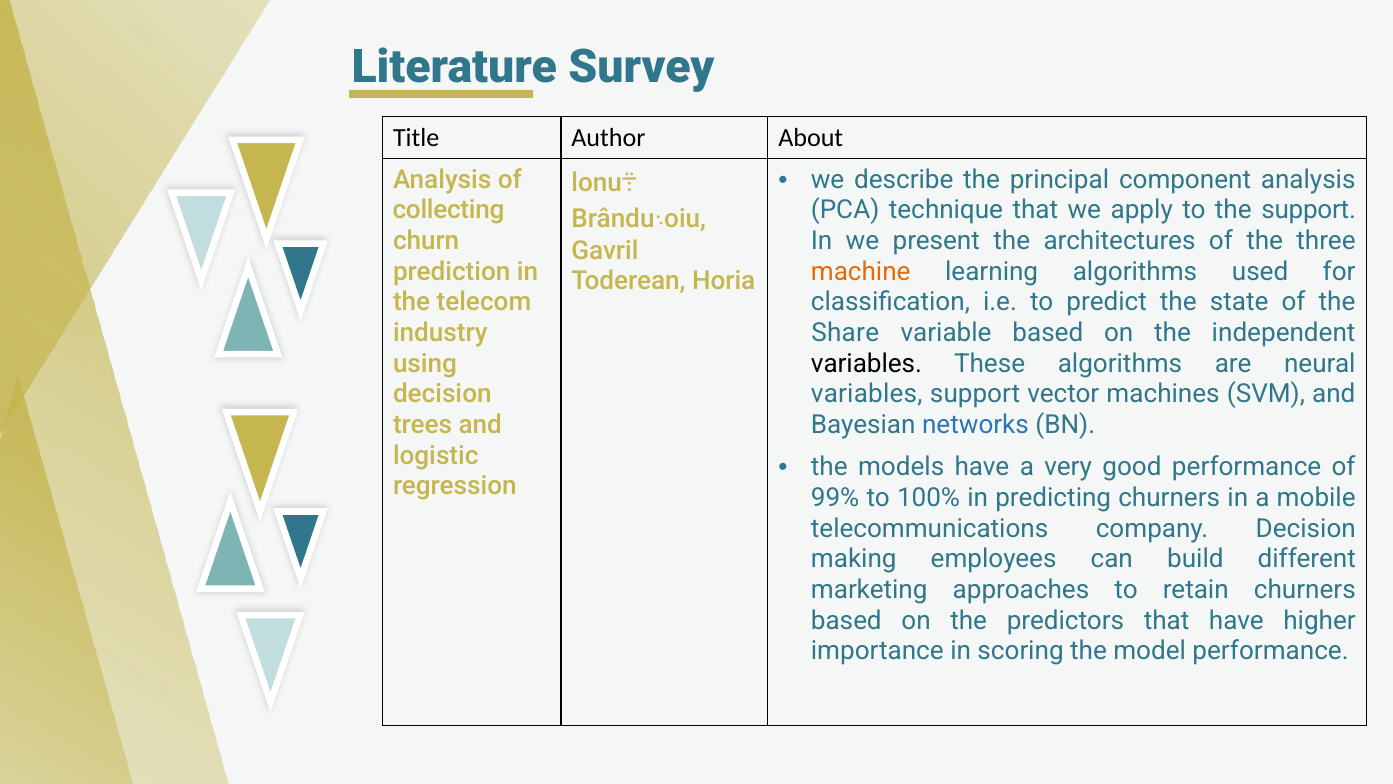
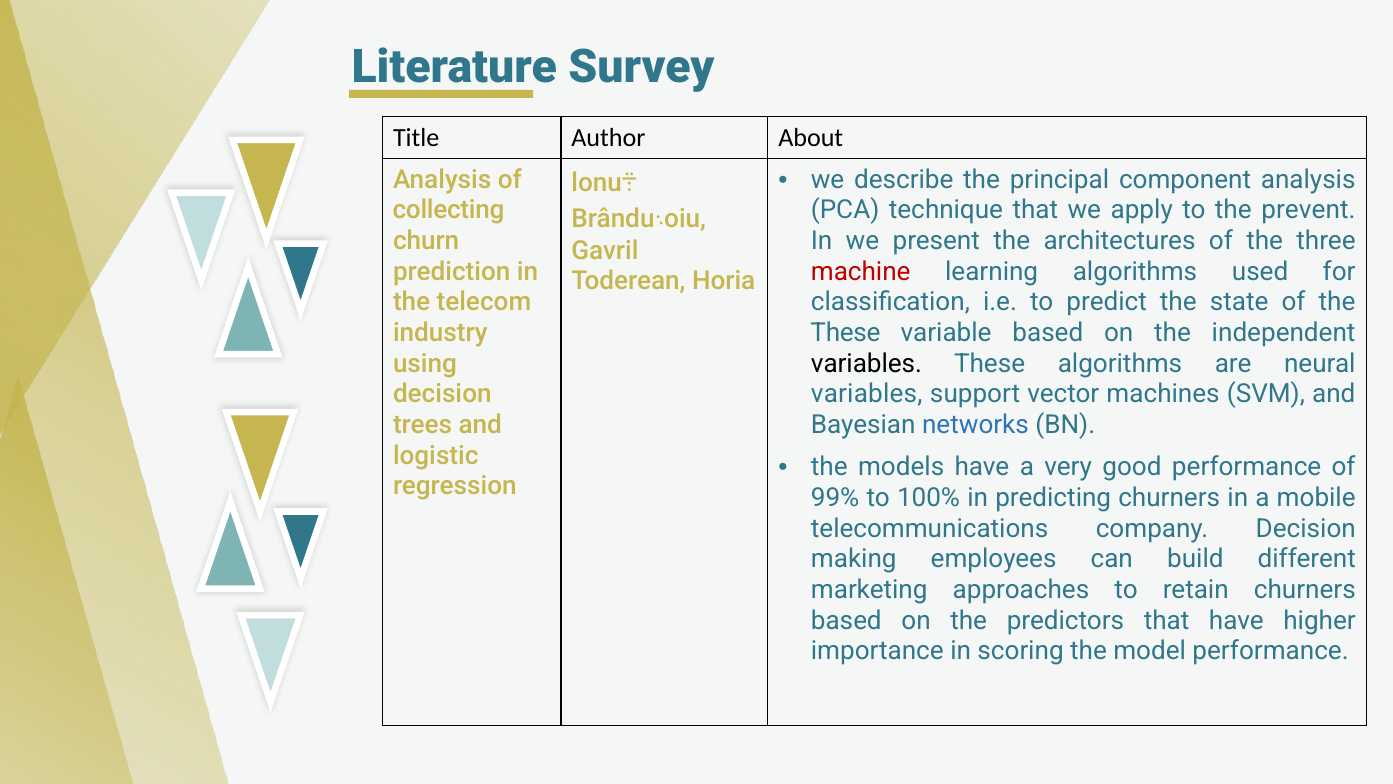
the support: support -> prevent
machine colour: orange -> red
Share at (845, 333): Share -> These
